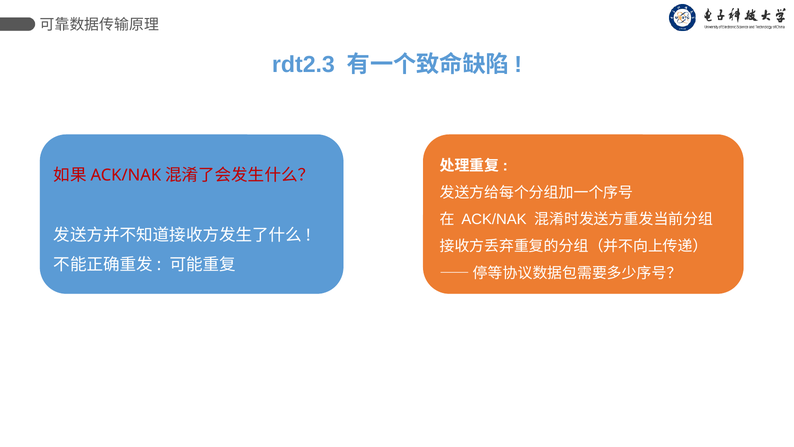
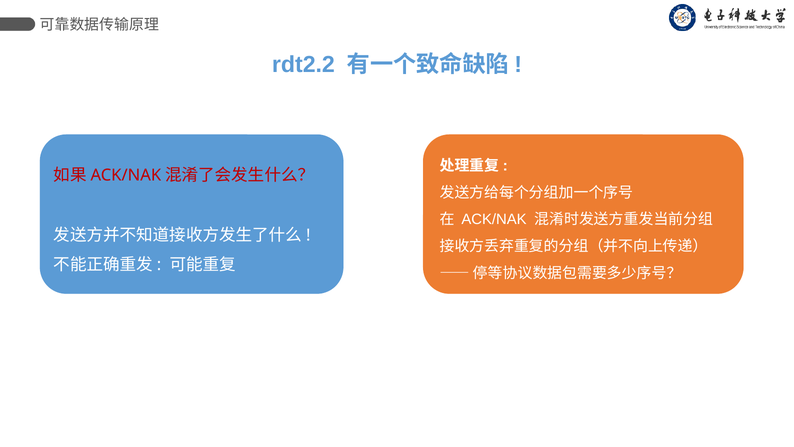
rdt2.3: rdt2.3 -> rdt2.2
